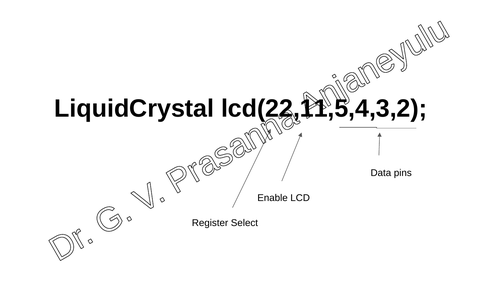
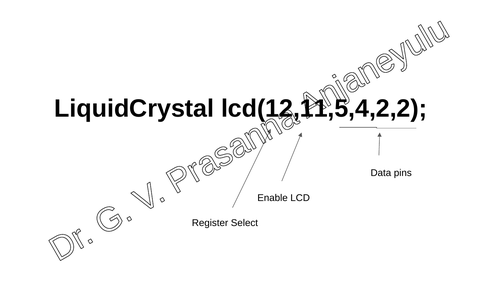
lcd(22,11,5,4,3,2: lcd(22,11,5,4,3,2 -> lcd(12,11,5,4,2,2
